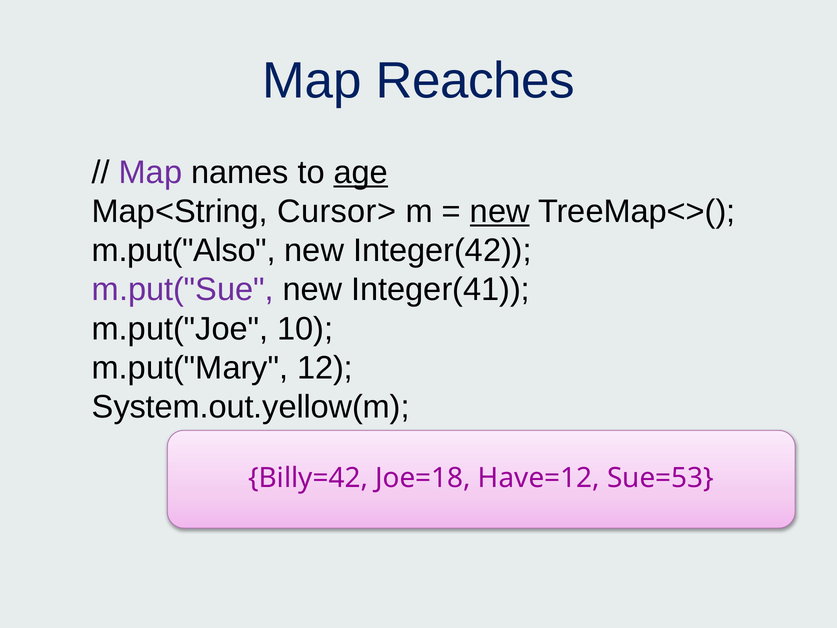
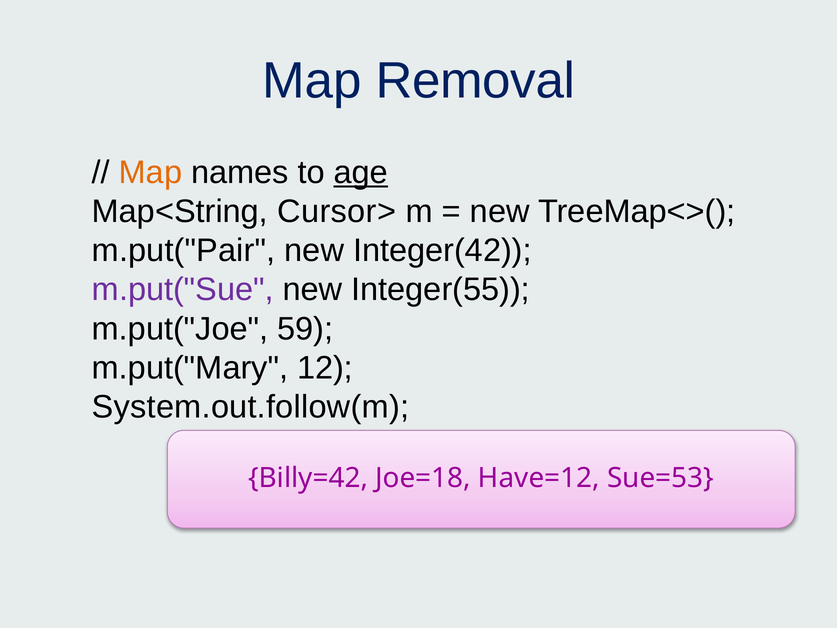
Reaches: Reaches -> Removal
Map at (151, 172) colour: purple -> orange
new at (500, 211) underline: present -> none
m.put("Also: m.put("Also -> m.put("Pair
Integer(41: Integer(41 -> Integer(55
10: 10 -> 59
System.out.yellow(m: System.out.yellow(m -> System.out.follow(m
